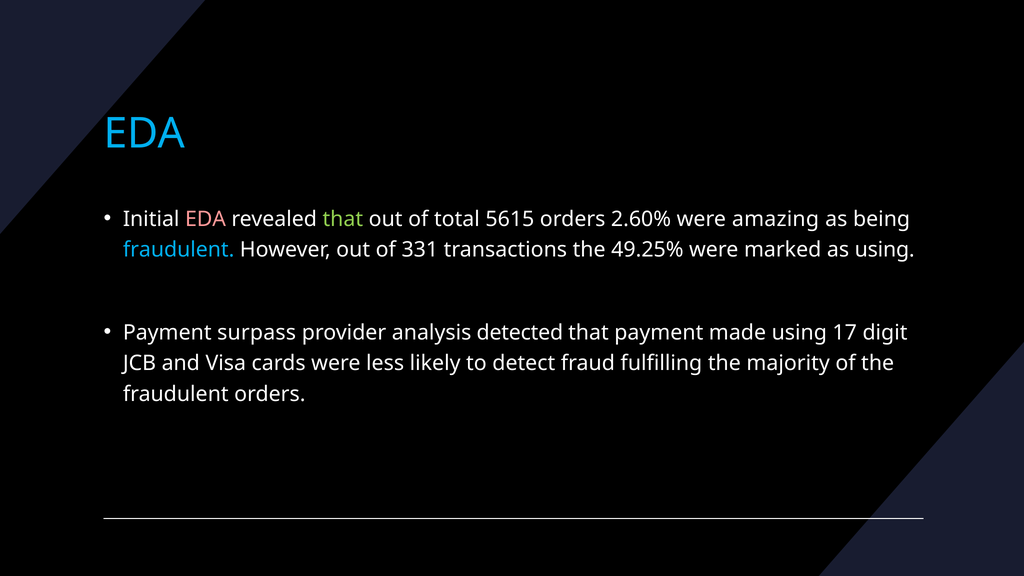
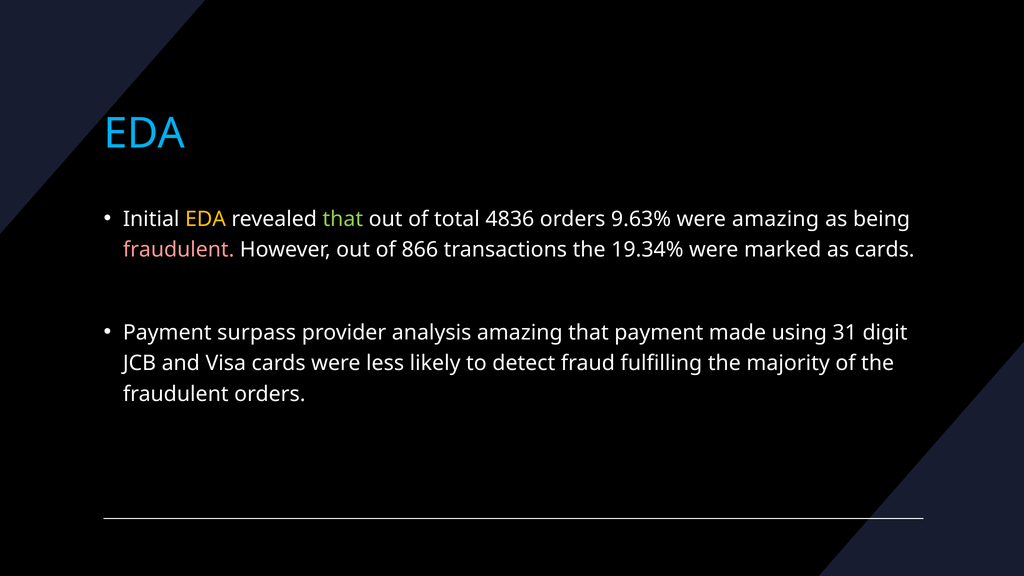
EDA at (205, 219) colour: pink -> yellow
5615: 5615 -> 4836
2.60%: 2.60% -> 9.63%
fraudulent at (179, 250) colour: light blue -> pink
331: 331 -> 866
49.25%: 49.25% -> 19.34%
as using: using -> cards
analysis detected: detected -> amazing
17: 17 -> 31
